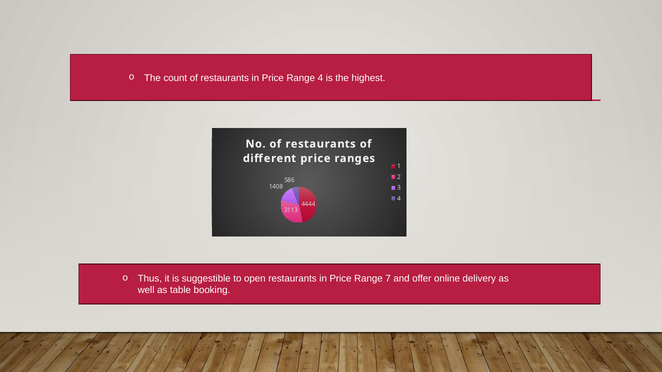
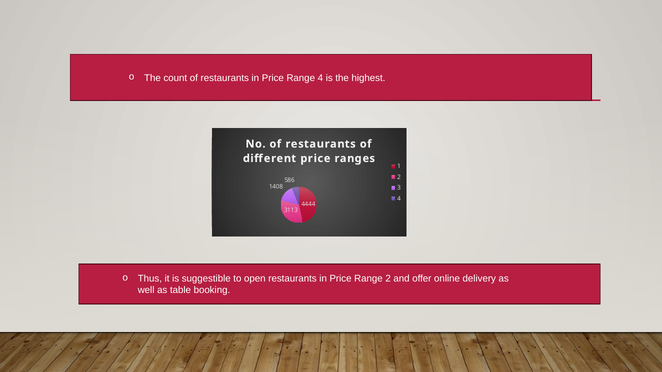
Range 7: 7 -> 2
